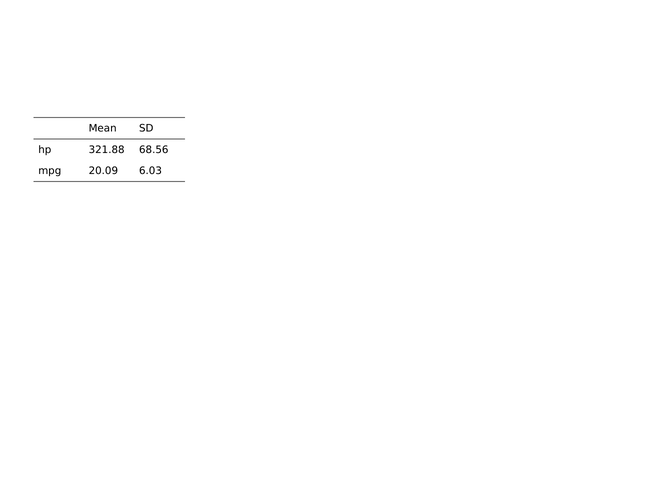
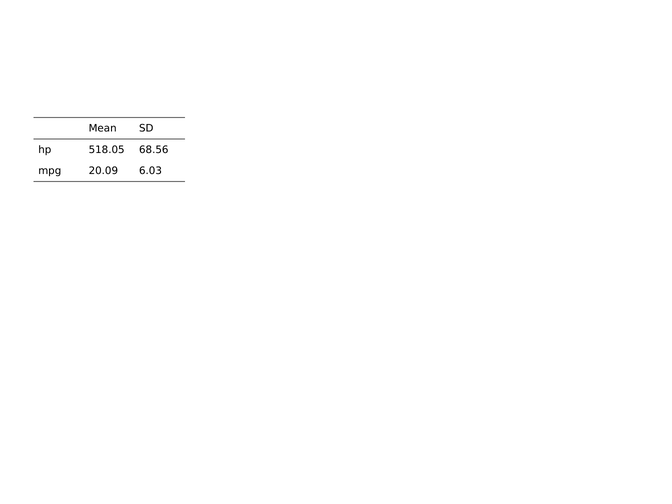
321.88: 321.88 -> 518.05
